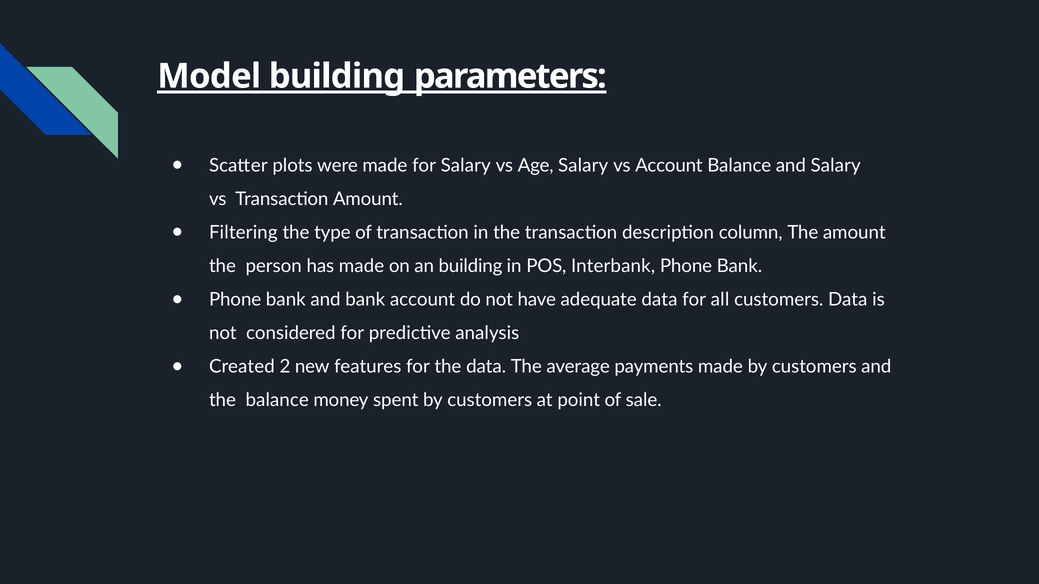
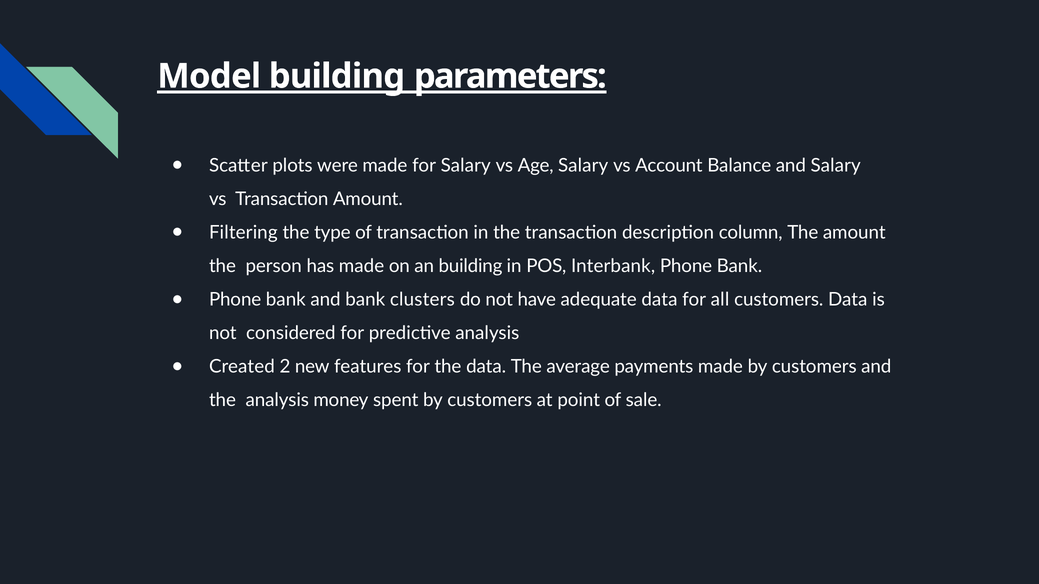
bank account: account -> clusters
the balance: balance -> analysis
